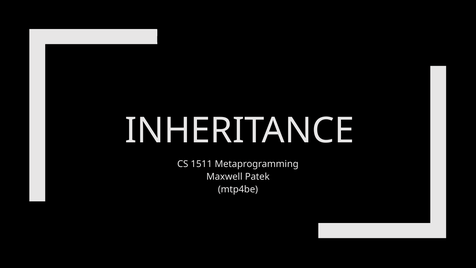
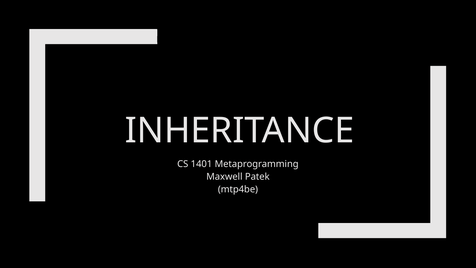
1511: 1511 -> 1401
